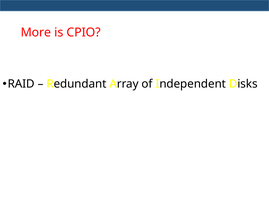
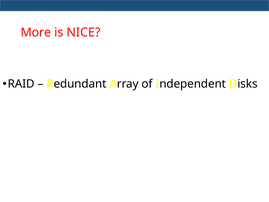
CPIO: CPIO -> NICE
